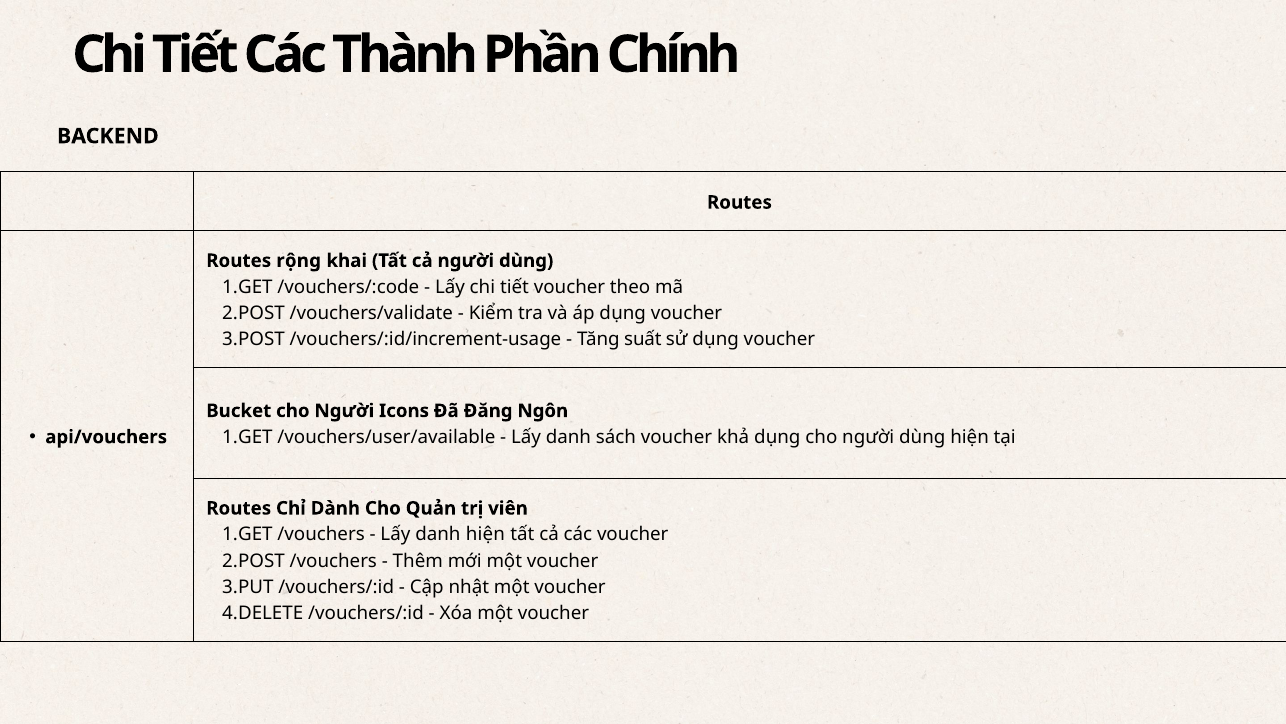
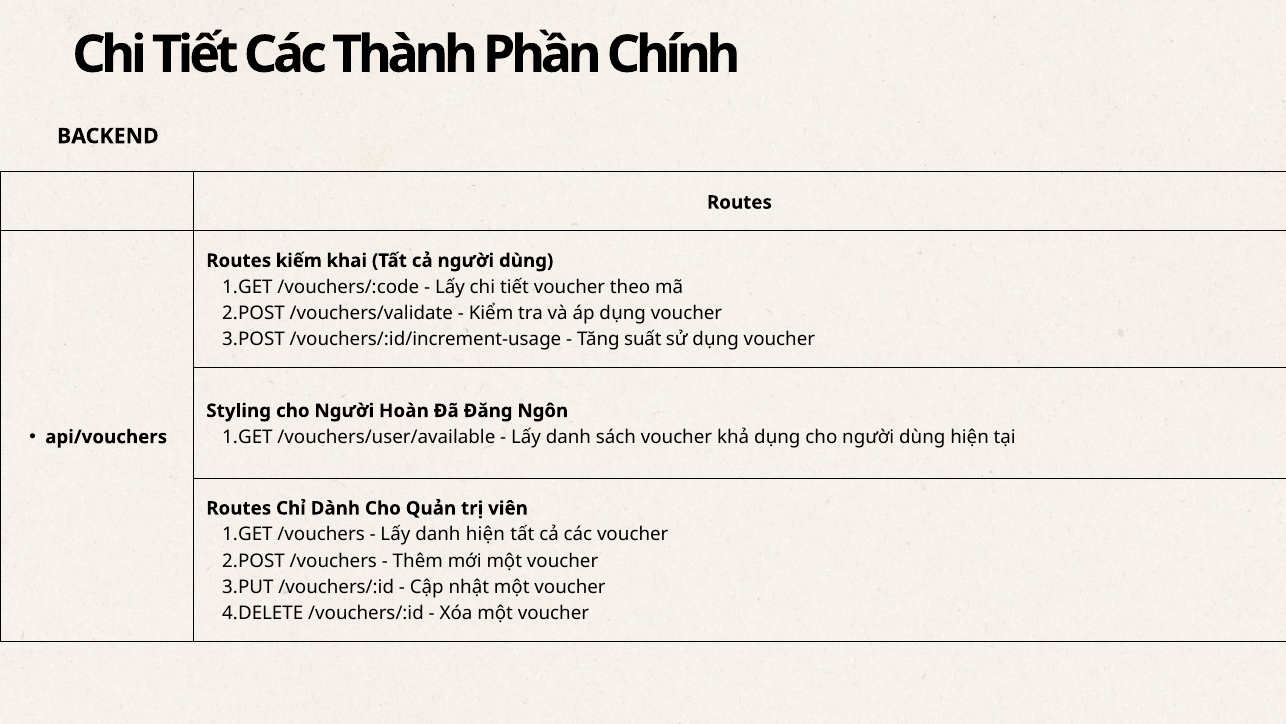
rộng: rộng -> kiếm
Bucket: Bucket -> Styling
Icons: Icons -> Hoàn
